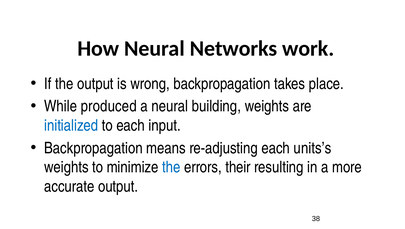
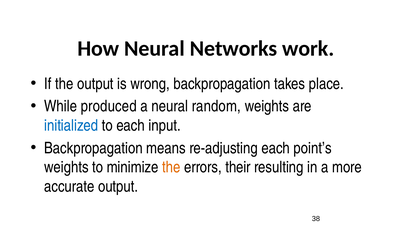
building: building -> random
units’s: units’s -> point’s
the at (171, 167) colour: blue -> orange
